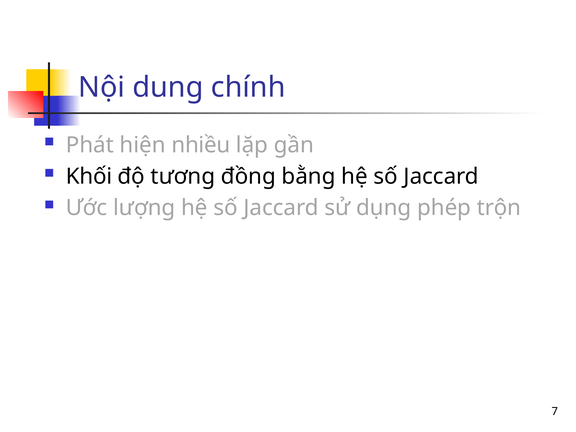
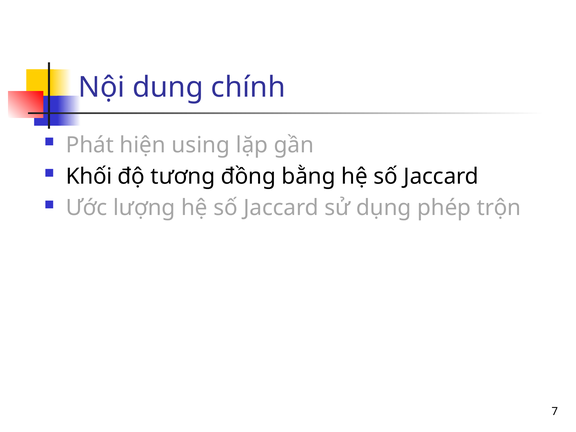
nhiều: nhiều -> using
